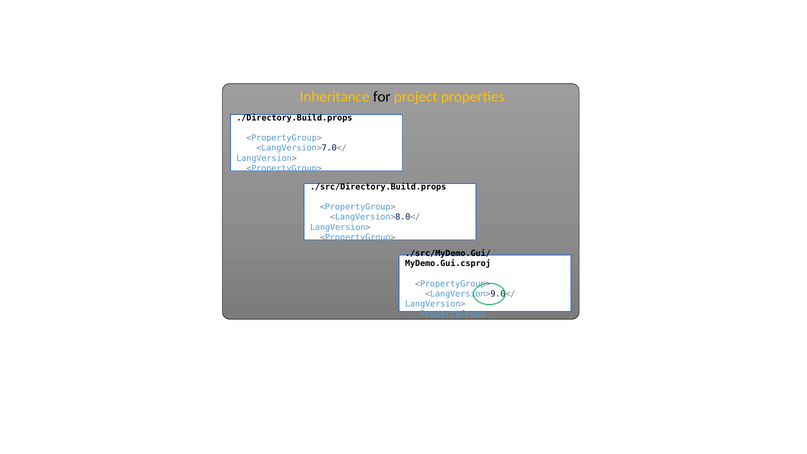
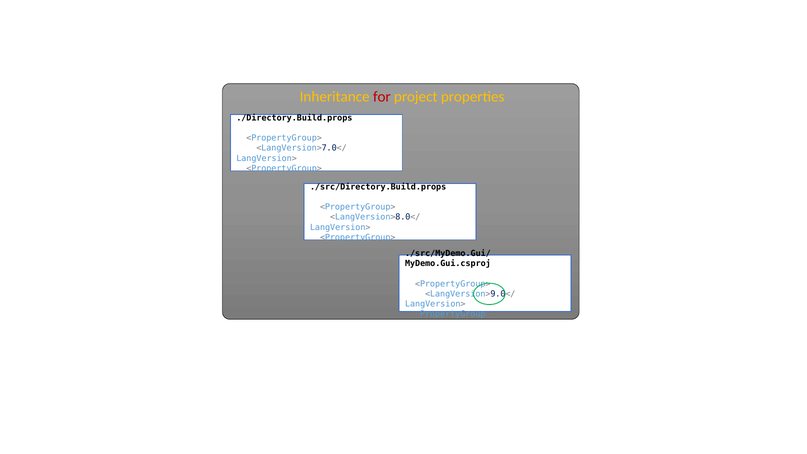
for colour: black -> red
